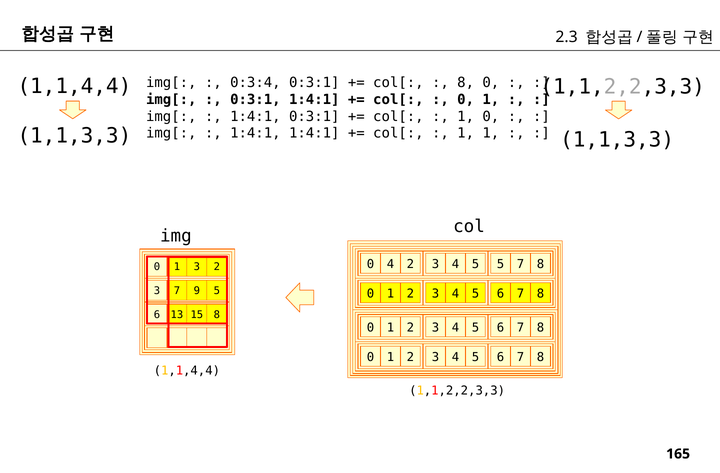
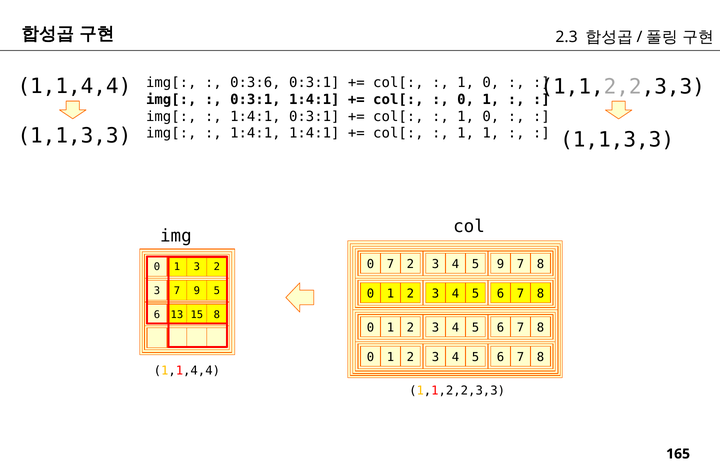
0:3:4: 0:3:4 -> 0:3:6
8 at (466, 83): 8 -> 1
0 4: 4 -> 7
5 5: 5 -> 9
